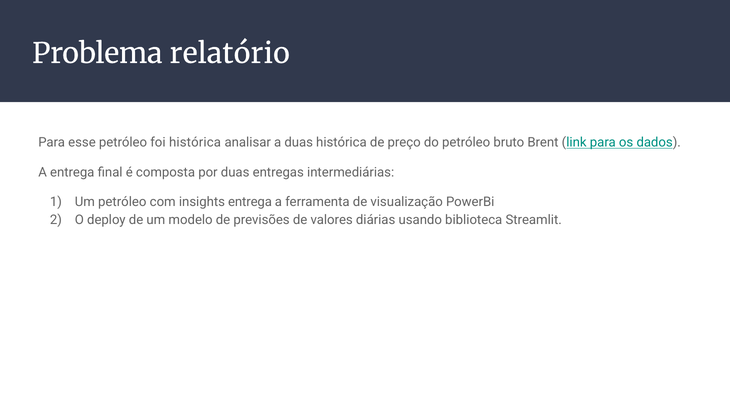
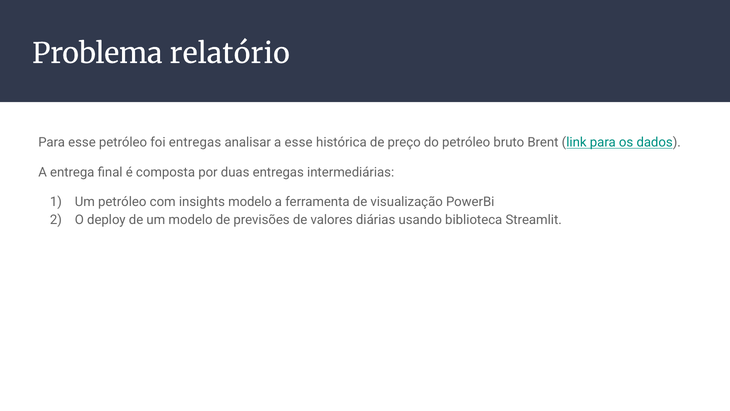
foi histórica: histórica -> entregas
a duas: duas -> esse
insights entrega: entrega -> modelo
